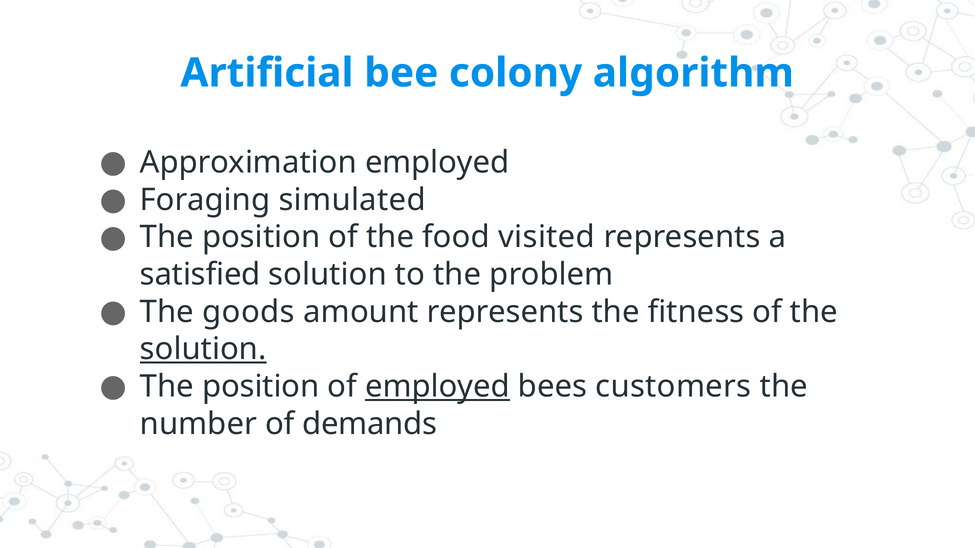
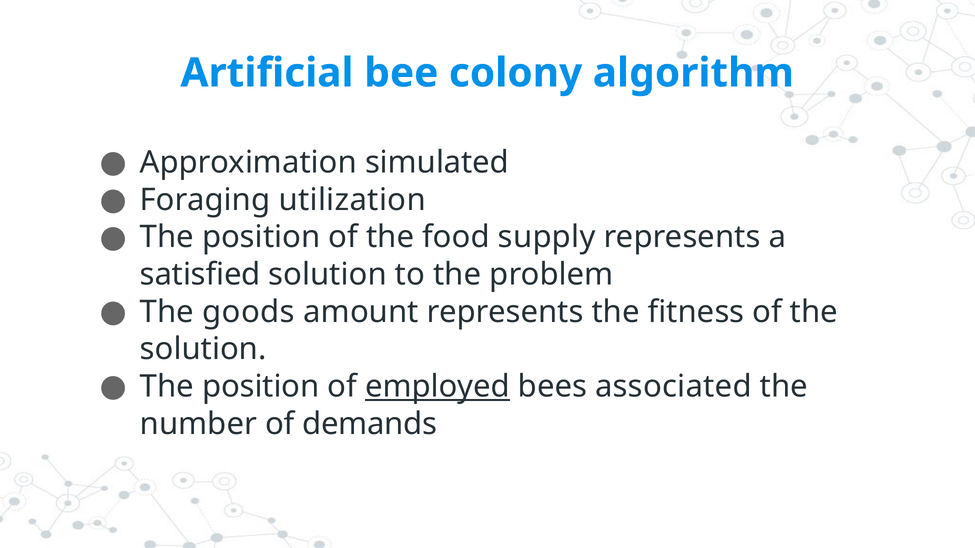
Approximation employed: employed -> simulated
simulated: simulated -> utilization
visited: visited -> supply
solution at (203, 349) underline: present -> none
customers: customers -> associated
